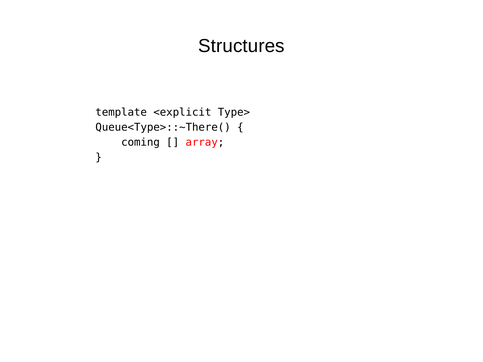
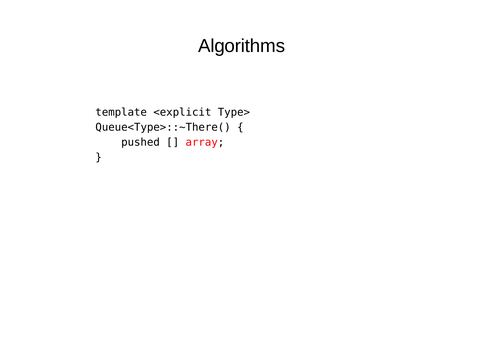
Structures: Structures -> Algorithms
coming: coming -> pushed
